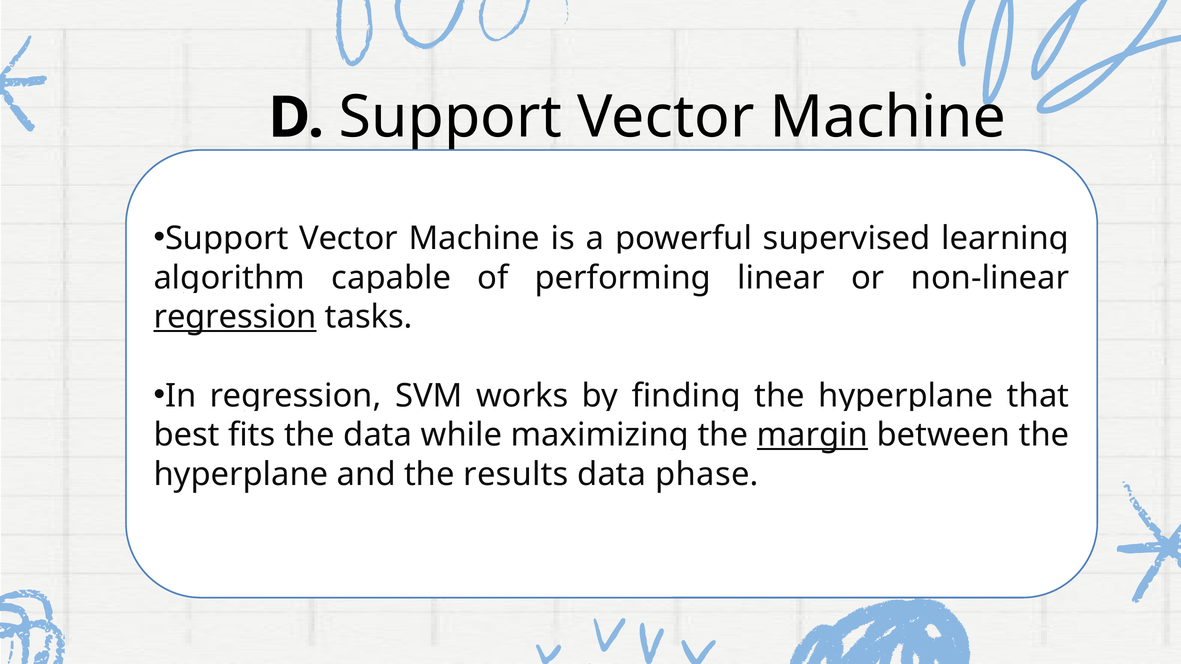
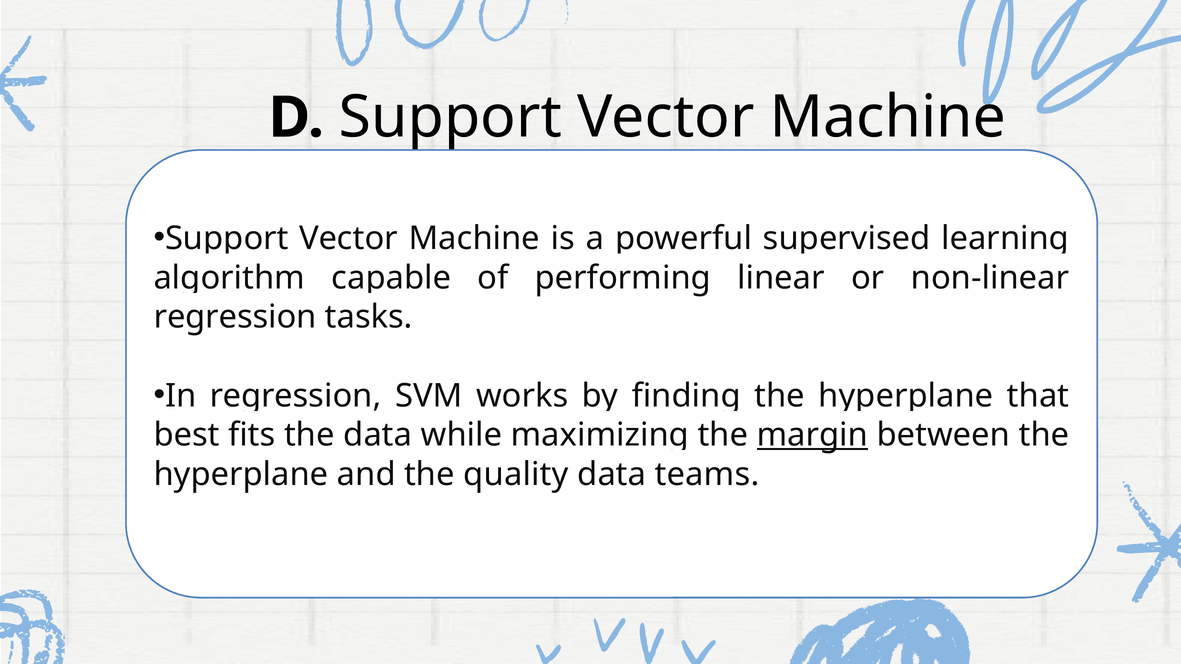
regression at (235, 317) underline: present -> none
results: results -> quality
phase: phase -> teams
